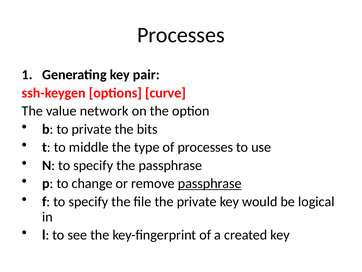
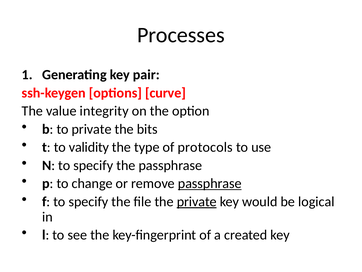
network: network -> integrity
middle: middle -> validity
of processes: processes -> protocols
private at (197, 201) underline: none -> present
